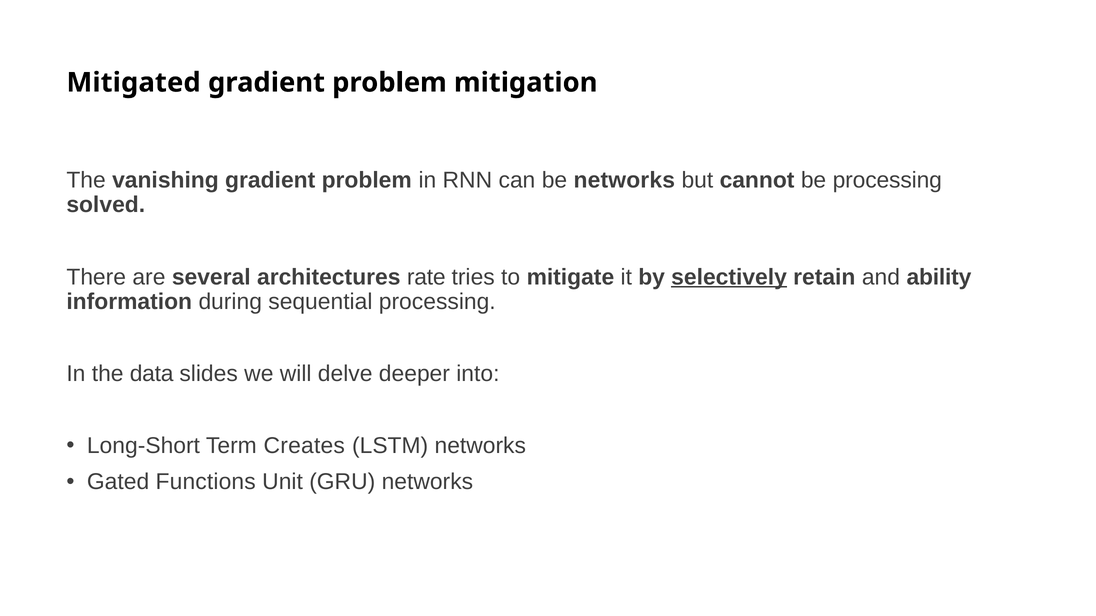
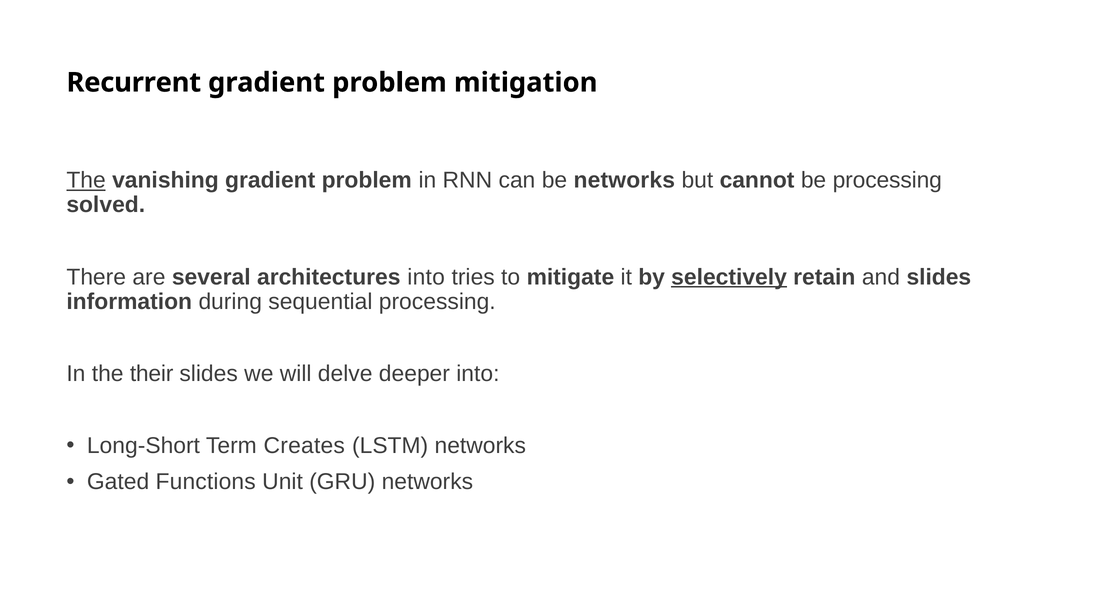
Mitigated: Mitigated -> Recurrent
The at (86, 180) underline: none -> present
architectures rate: rate -> into
and ability: ability -> slides
data: data -> their
